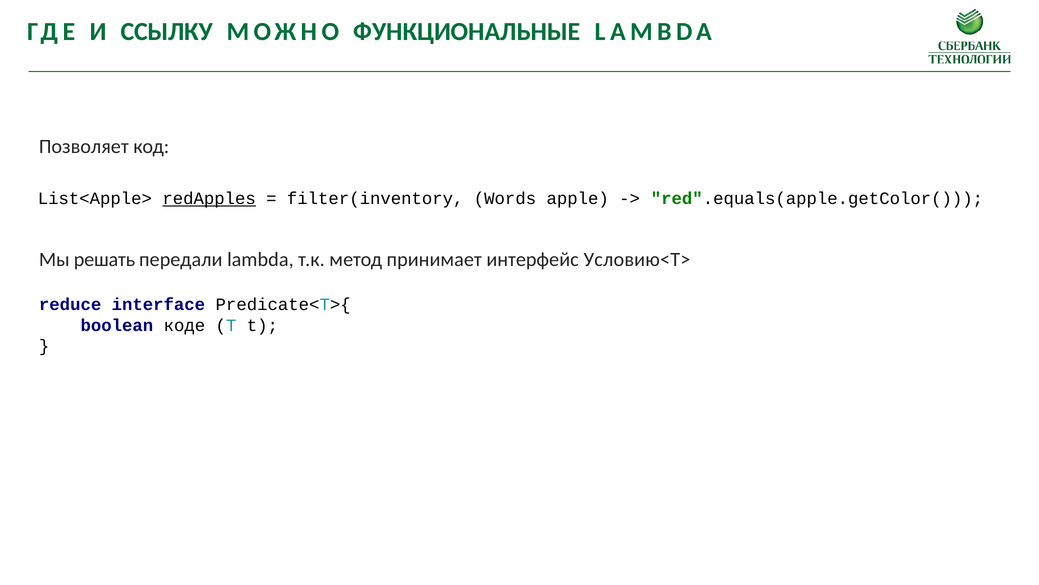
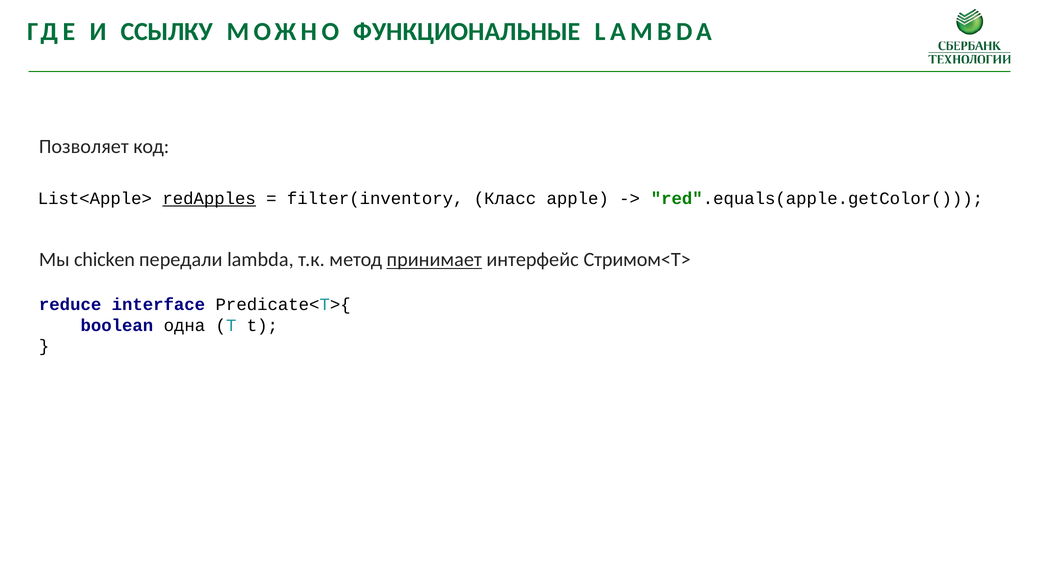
Words: Words -> Класс
решать: решать -> chicken
принимает underline: none -> present
Условию<T>: Условию<T> -> Стримом<T>
коде: коде -> одна
